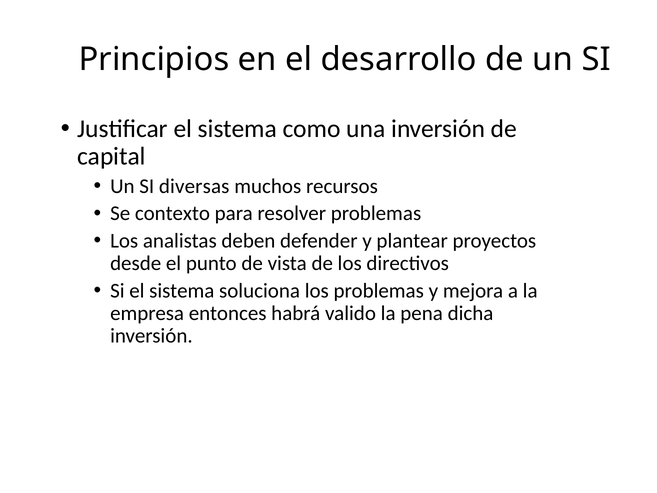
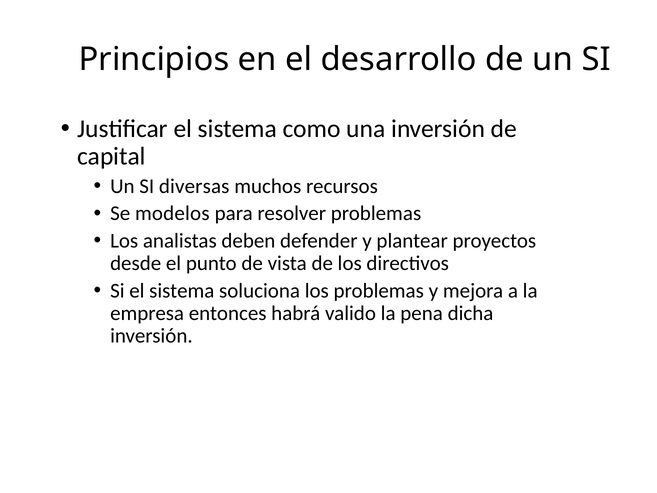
contexto: contexto -> modelos
